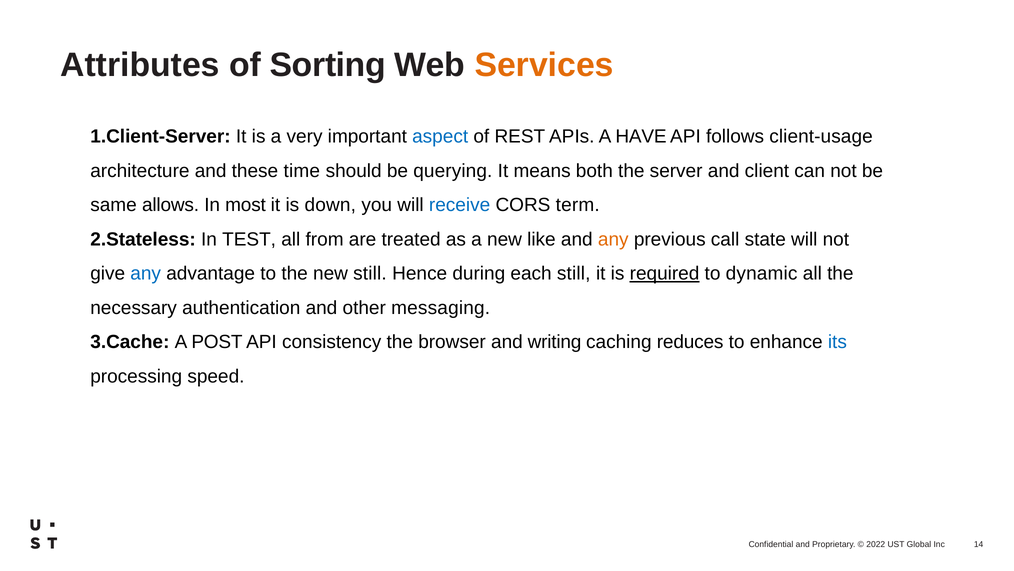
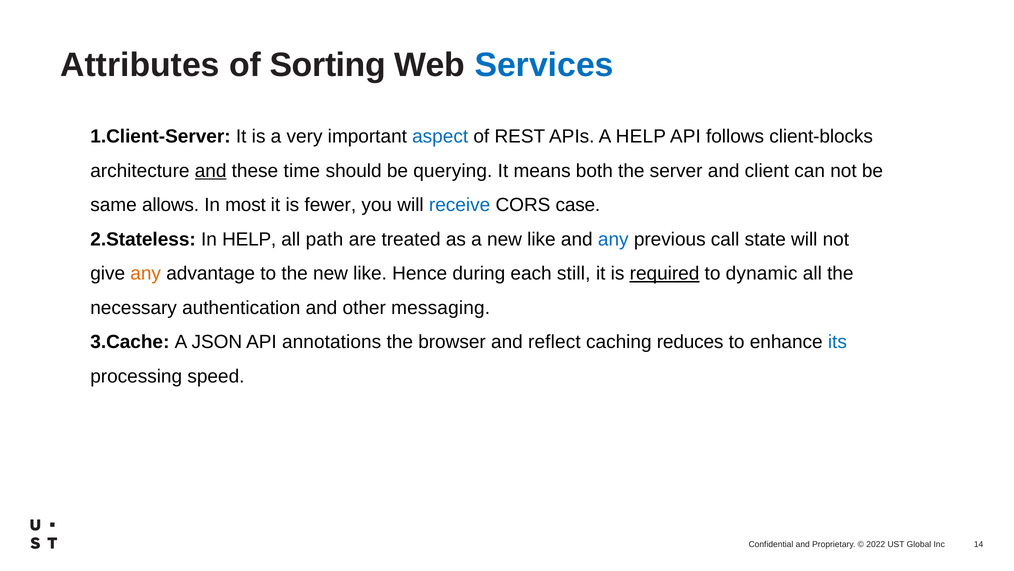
Services colour: orange -> blue
A HAVE: HAVE -> HELP
client-usage: client-usage -> client-blocks
and at (211, 171) underline: none -> present
down: down -> fewer
term: term -> case
In TEST: TEST -> HELP
from: from -> path
any at (613, 239) colour: orange -> blue
any at (146, 273) colour: blue -> orange
the new still: still -> like
POST: POST -> JSON
consistency: consistency -> annotations
writing: writing -> reflect
